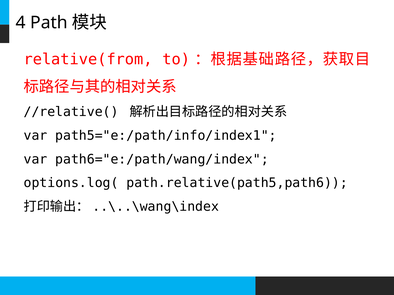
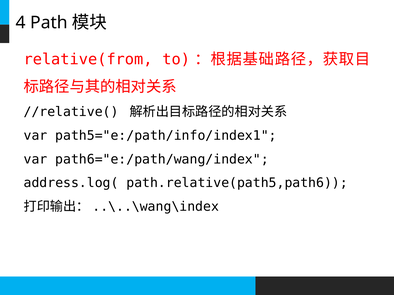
options.log(: options.log( -> address.log(
